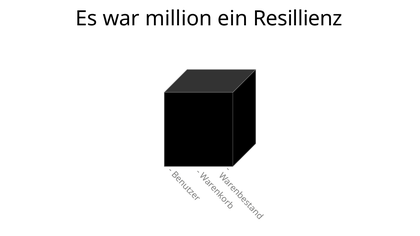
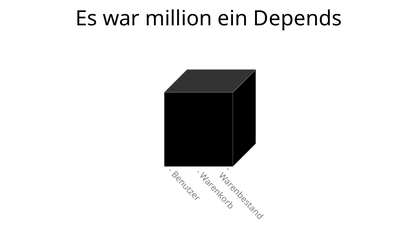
Resillienz: Resillienz -> Depends
